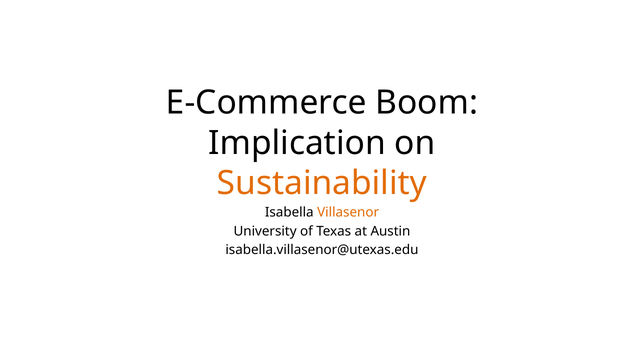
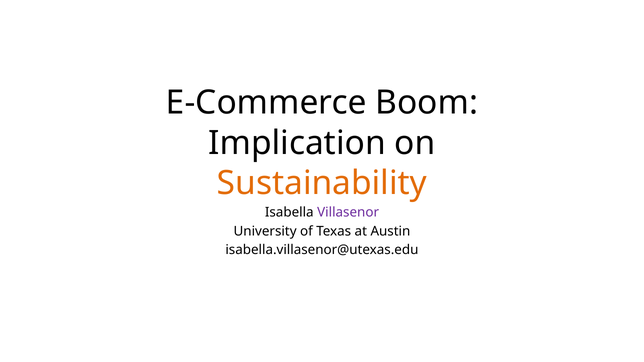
Villasenor colour: orange -> purple
